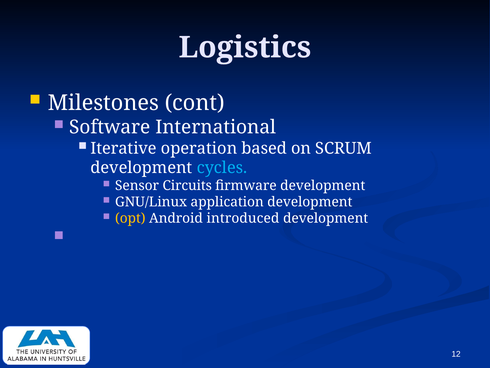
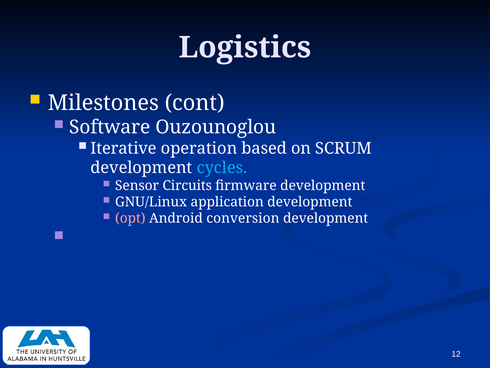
International: International -> Ouzounoglou
opt colour: yellow -> pink
introduced: introduced -> conversion
